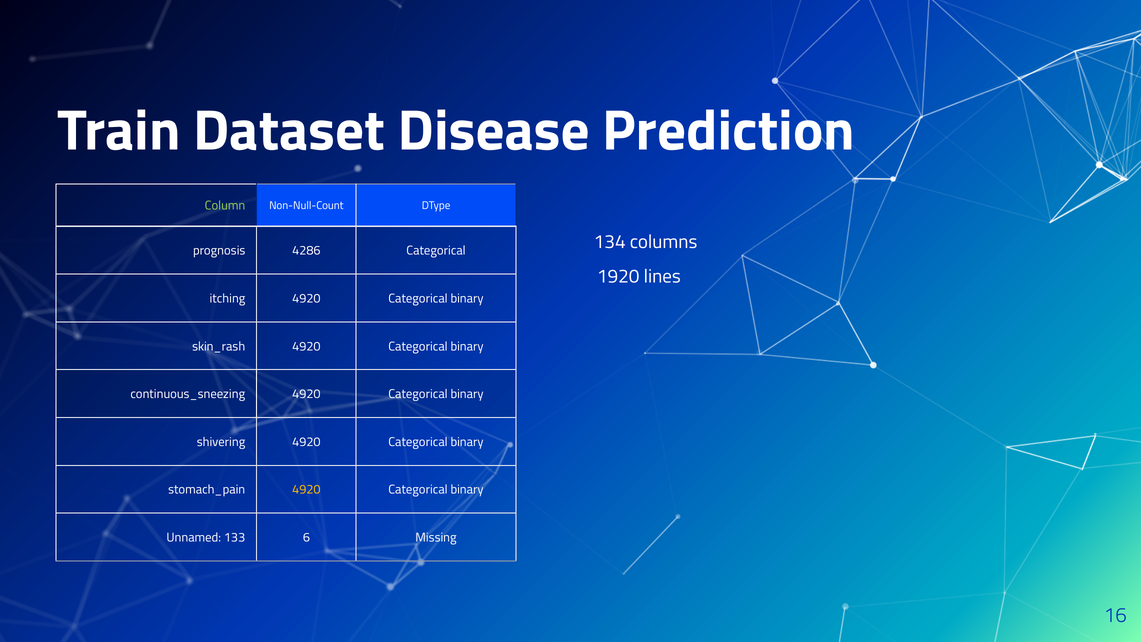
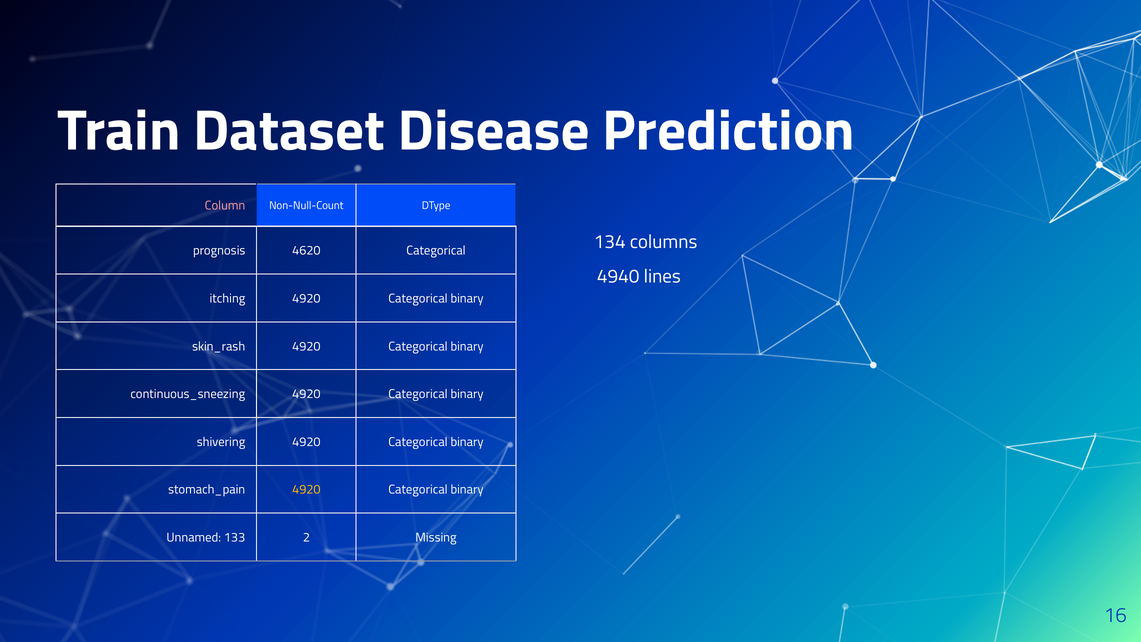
Column colour: light green -> pink
4286: 4286 -> 4620
1920: 1920 -> 4940
6: 6 -> 2
